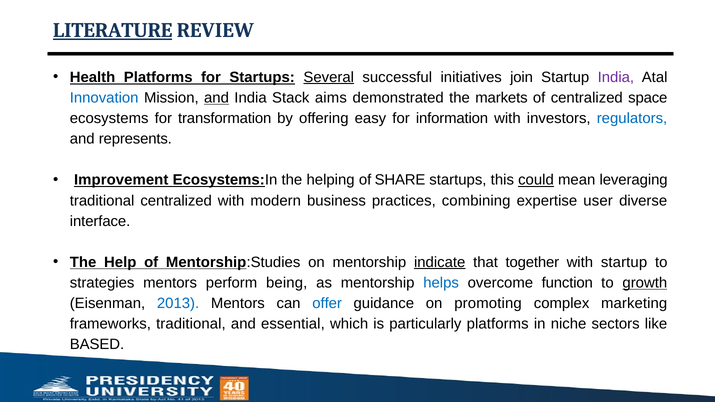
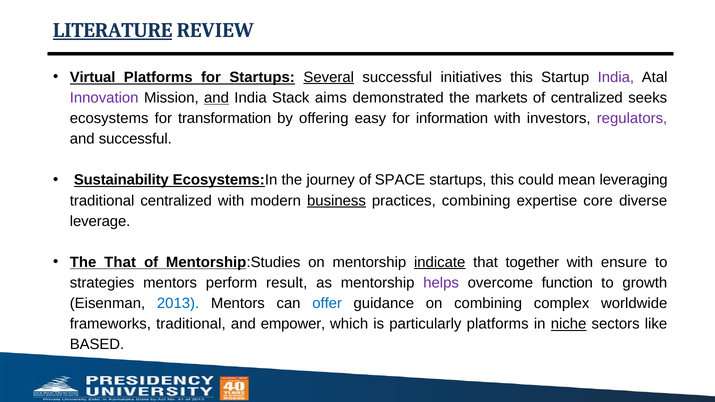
Health: Health -> Virtual
initiatives join: join -> this
Innovation colour: blue -> purple
space: space -> seeks
regulators colour: blue -> purple
and represents: represents -> successful
Improvement: Improvement -> Sustainability
helping: helping -> journey
SHARE: SHARE -> SPACE
could underline: present -> none
business underline: none -> present
user: user -> core
interface: interface -> leverage
The Help: Help -> That
with startup: startup -> ensure
being: being -> result
helps colour: blue -> purple
growth underline: present -> none
on promoting: promoting -> combining
marketing: marketing -> worldwide
essential: essential -> empower
niche underline: none -> present
